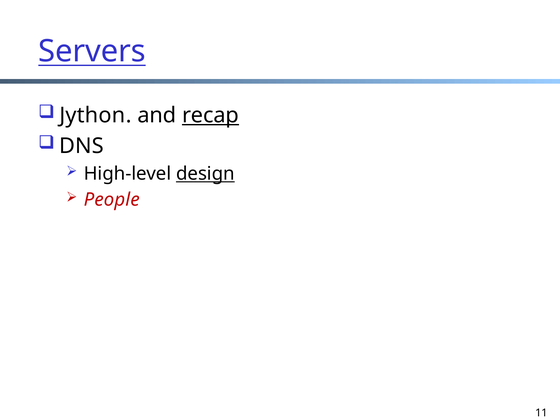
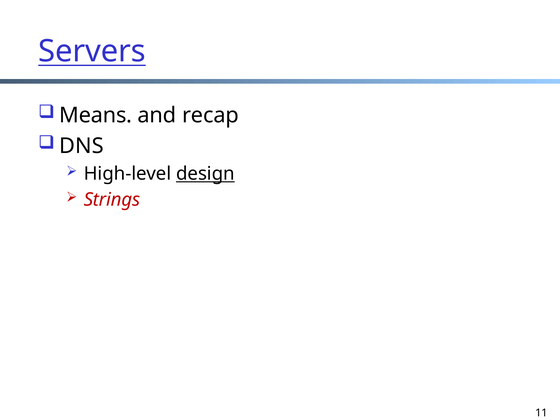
Jython: Jython -> Means
recap underline: present -> none
People: People -> Strings
